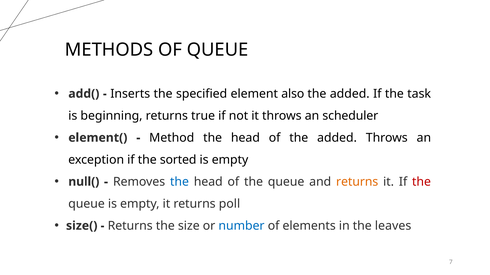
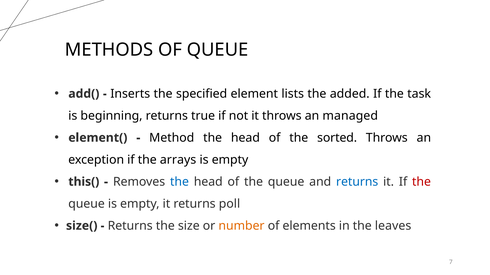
also: also -> lists
scheduler: scheduler -> managed
of the added: added -> sorted
sorted: sorted -> arrays
null(: null( -> this(
returns at (357, 182) colour: orange -> blue
number colour: blue -> orange
